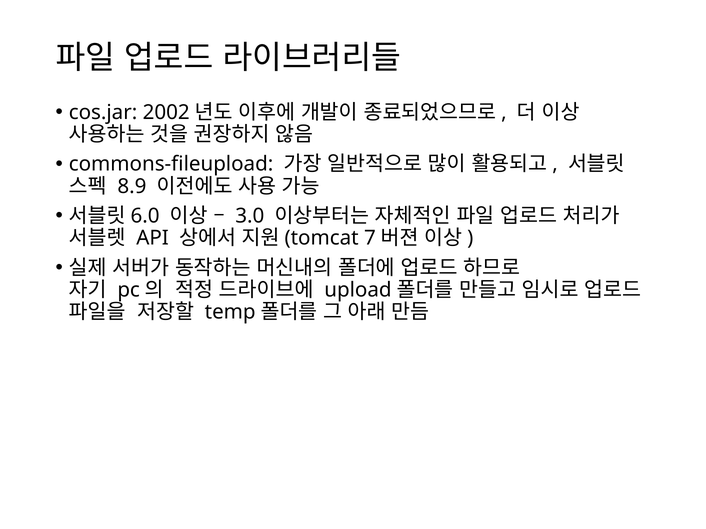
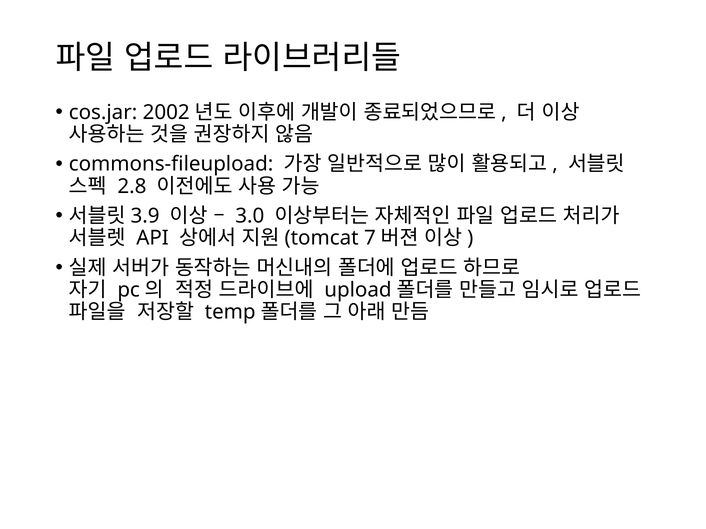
8.9: 8.9 -> 2.8
6.0: 6.0 -> 3.9
